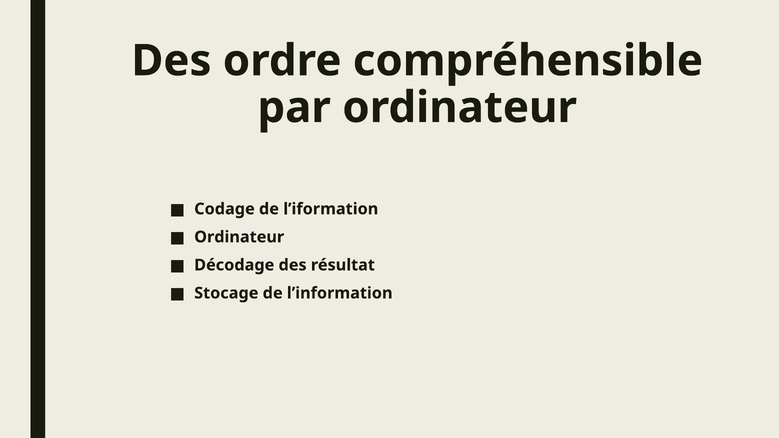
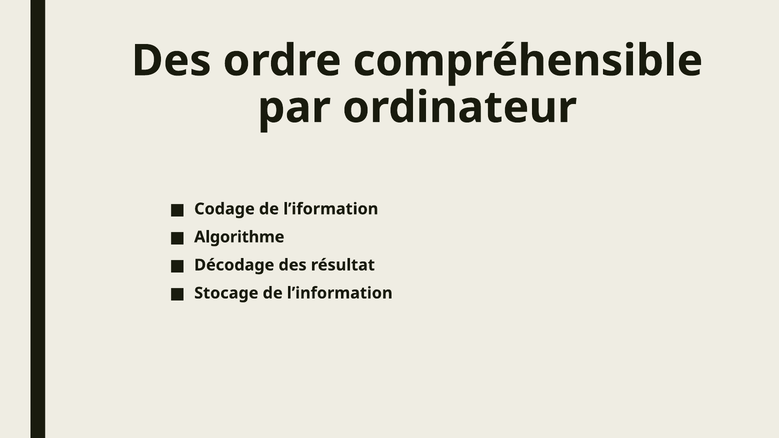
Ordinateur at (239, 237): Ordinateur -> Algorithme
